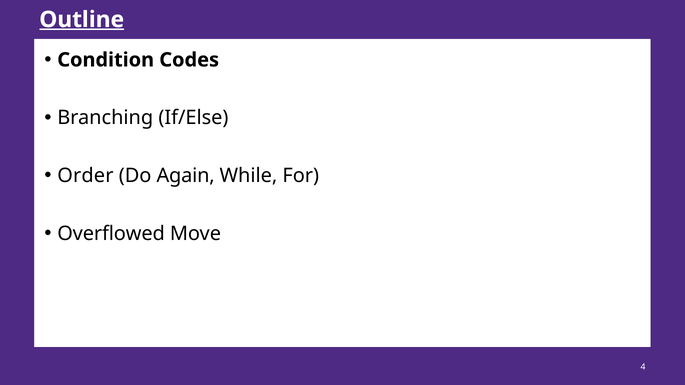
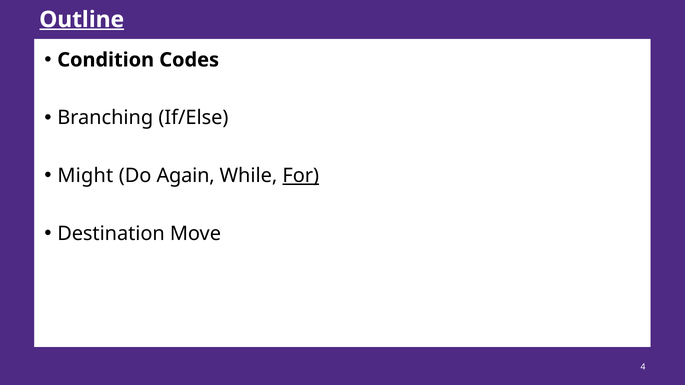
Order: Order -> Might
For underline: none -> present
Overflowed: Overflowed -> Destination
